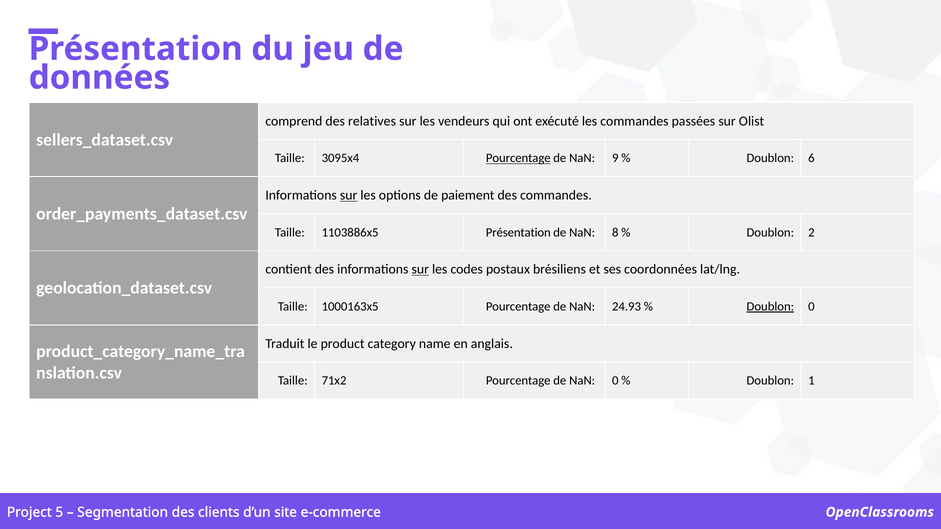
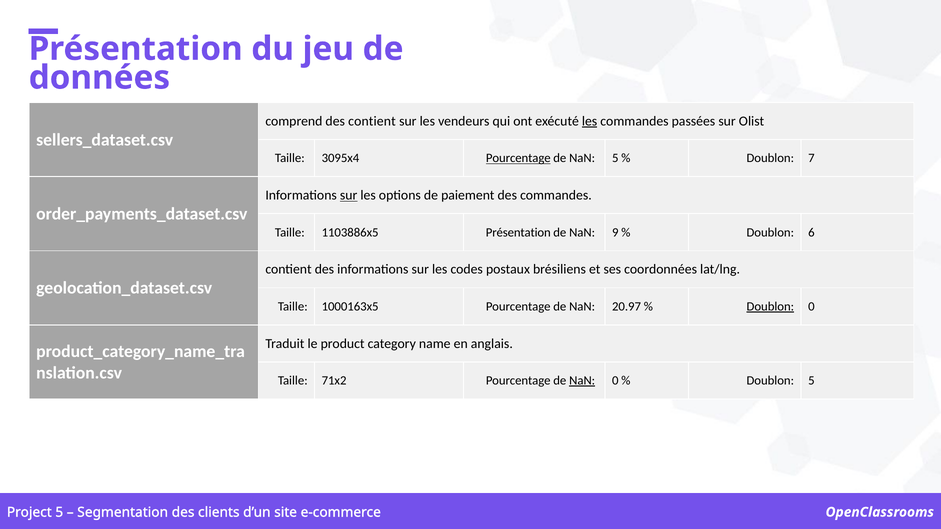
des relatives: relatives -> contient
les at (590, 121) underline: none -> present
NaN 9: 9 -> 5
6: 6 -> 7
8: 8 -> 9
2: 2 -> 6
sur at (420, 270) underline: present -> none
24.93: 24.93 -> 20.97
NaN at (582, 381) underline: none -> present
Doublon 1: 1 -> 5
